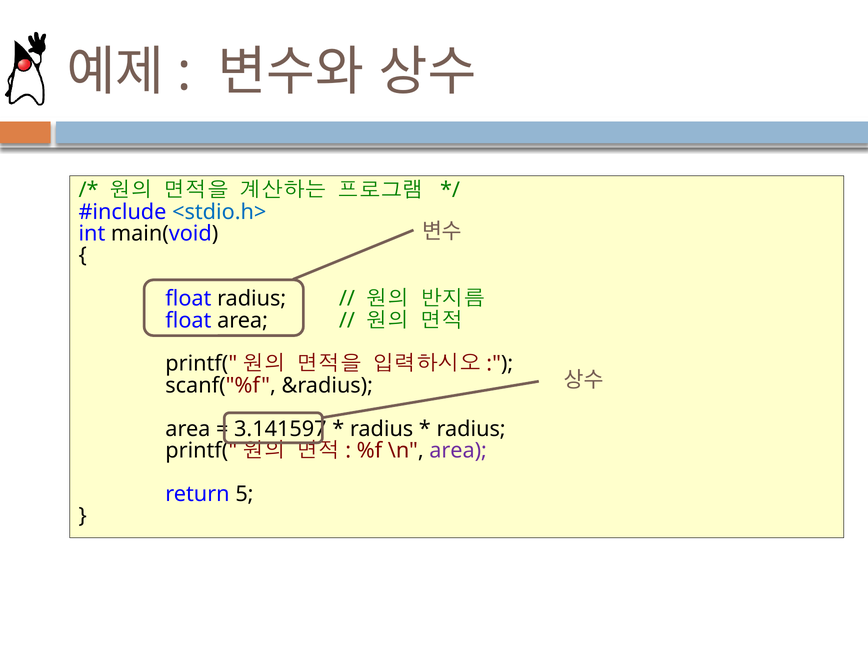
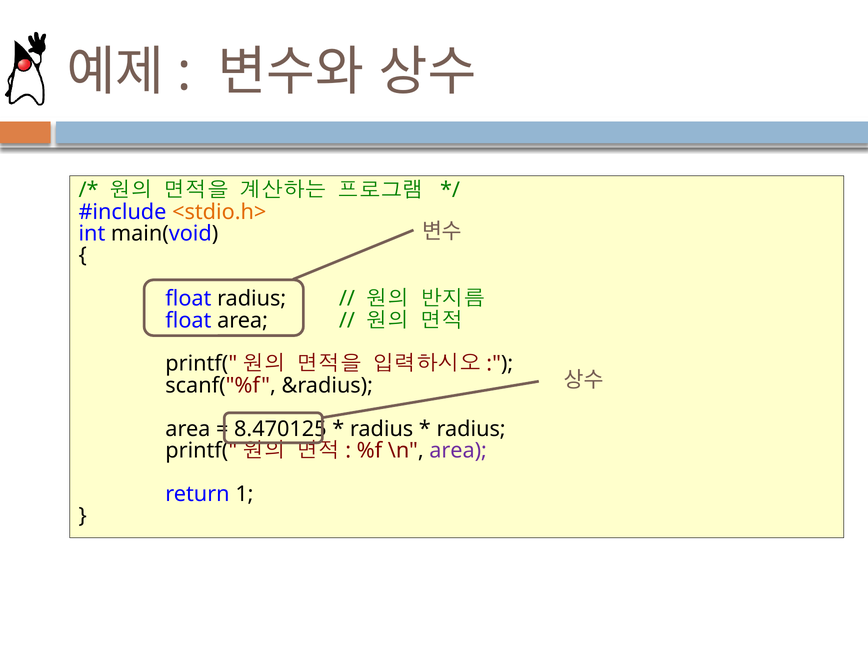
<stdio.h> colour: blue -> orange
3.141597: 3.141597 -> 8.470125
5: 5 -> 1
